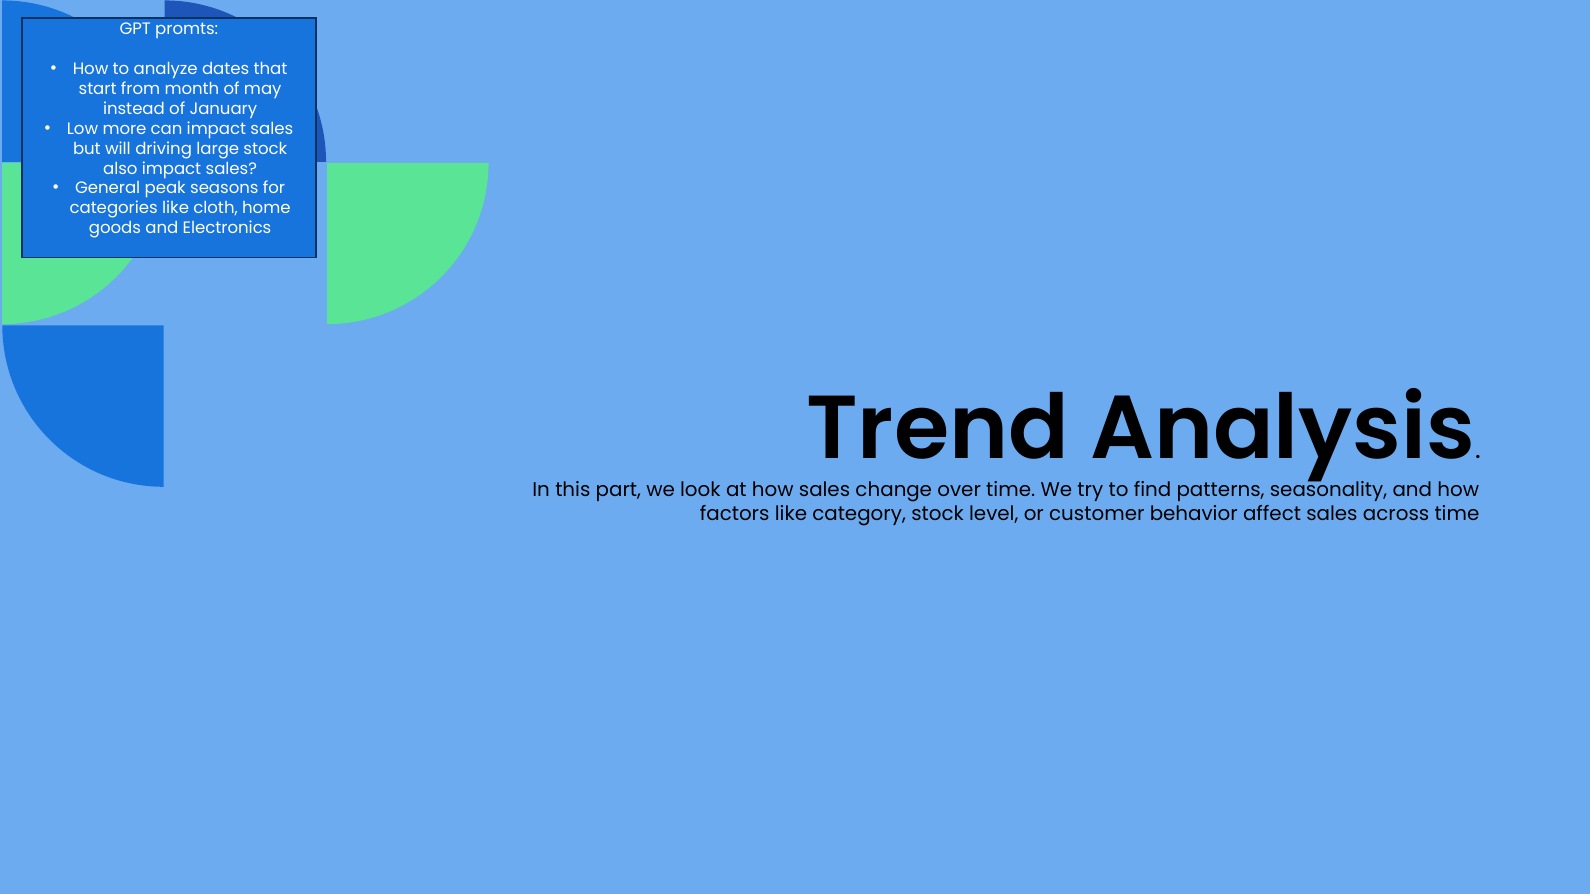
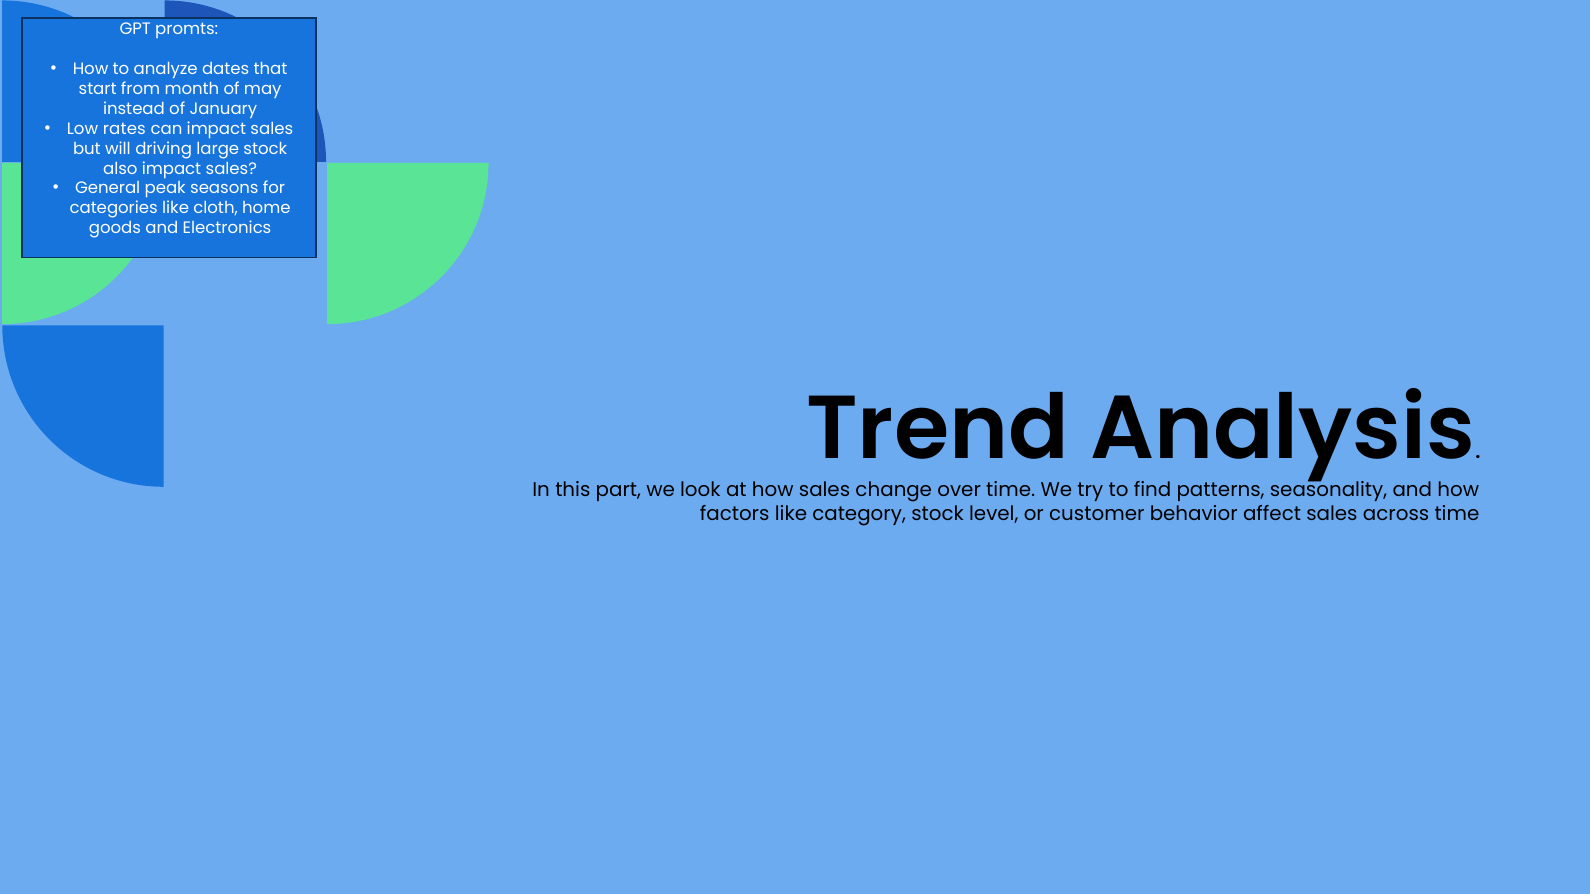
more: more -> rates
